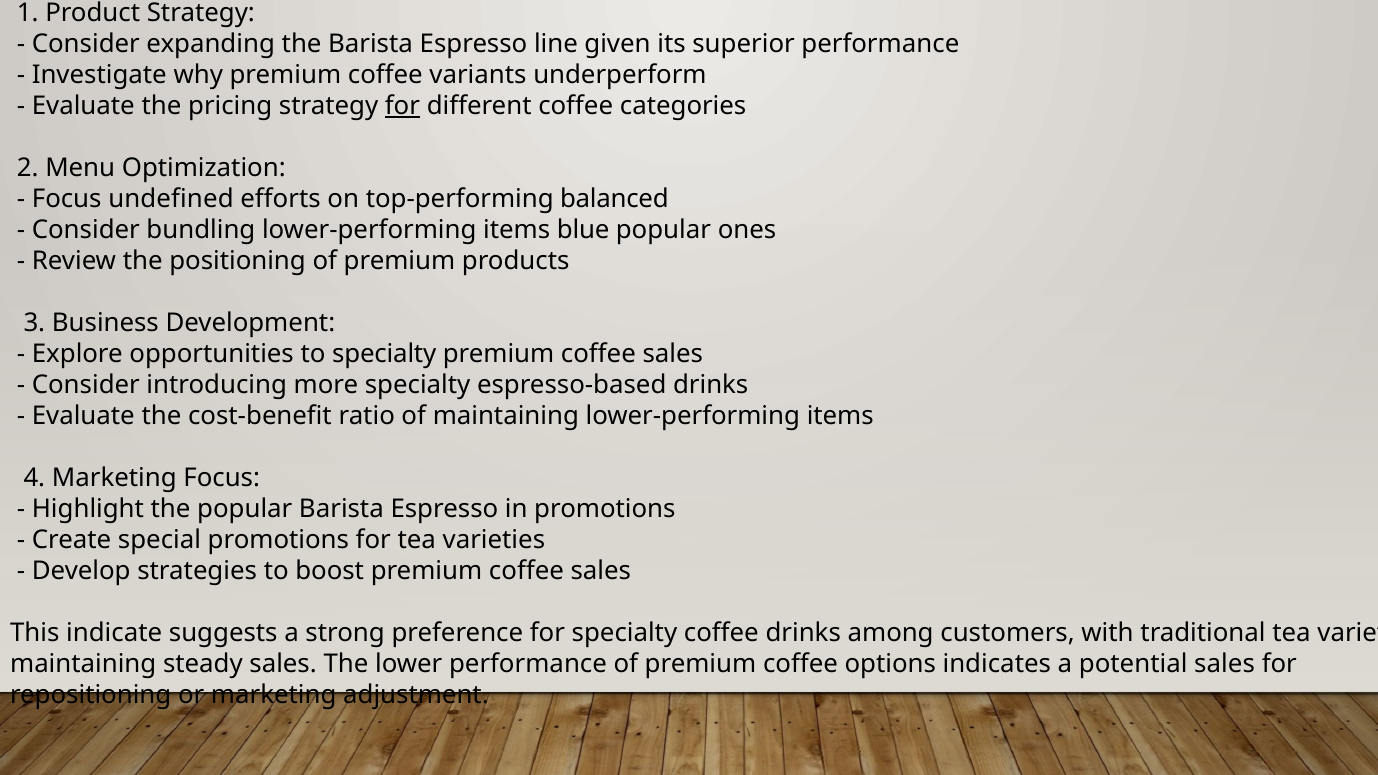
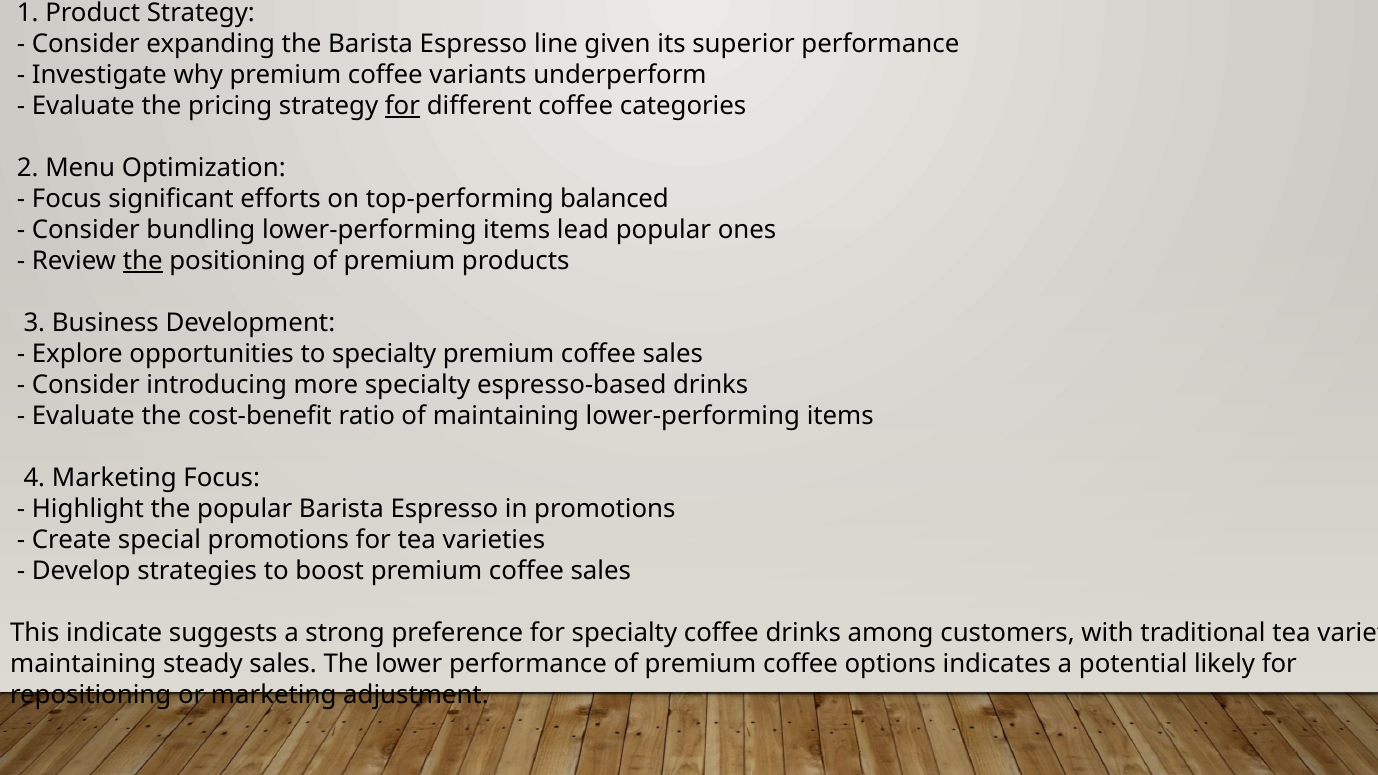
undefined: undefined -> significant
blue: blue -> lead
the at (143, 261) underline: none -> present
potential sales: sales -> likely
